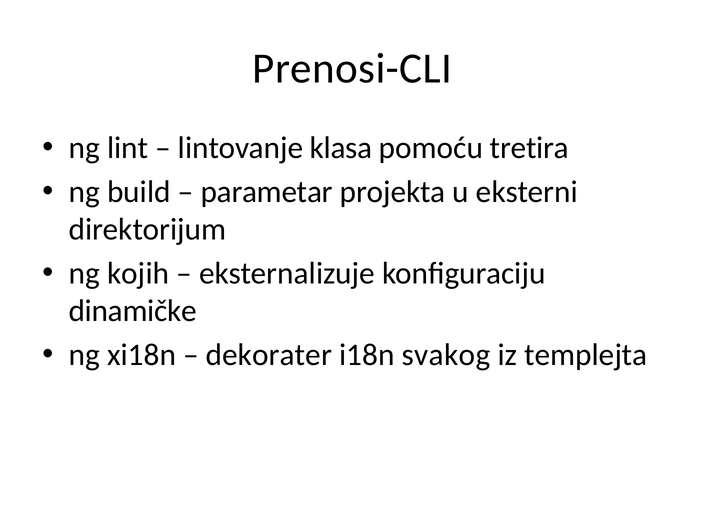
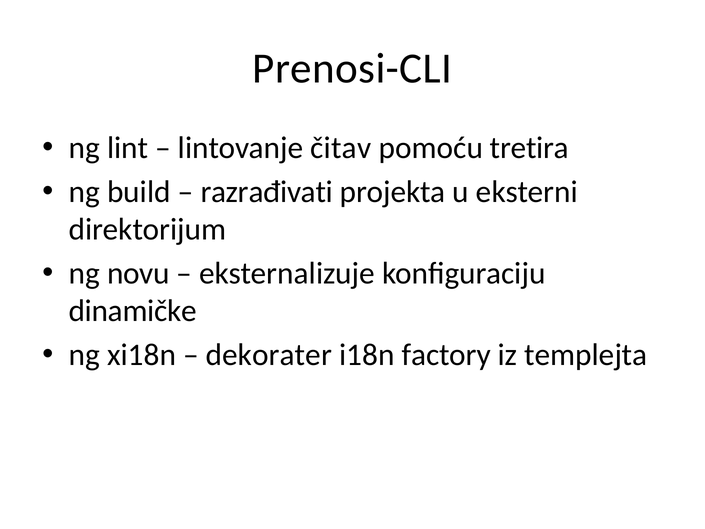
klasa: klasa -> čitav
parametar: parametar -> razrađivati
kojih: kojih -> novu
svakog: svakog -> factory
